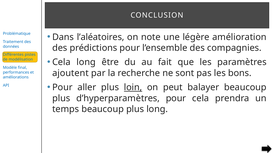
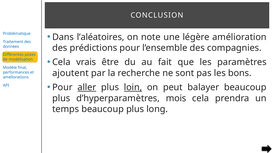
Cela long: long -> vrais
aller underline: none -> present
d’hyperparamètres pour: pour -> mois
